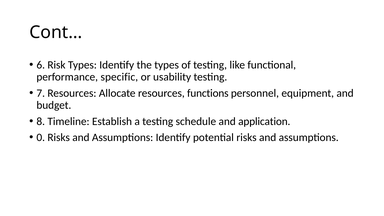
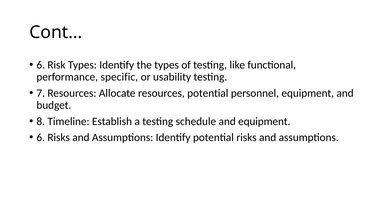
resources functions: functions -> potential
and application: application -> equipment
0 at (41, 137): 0 -> 6
